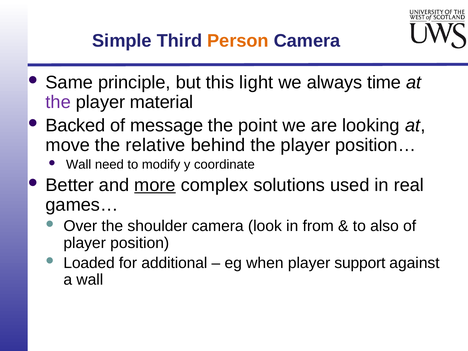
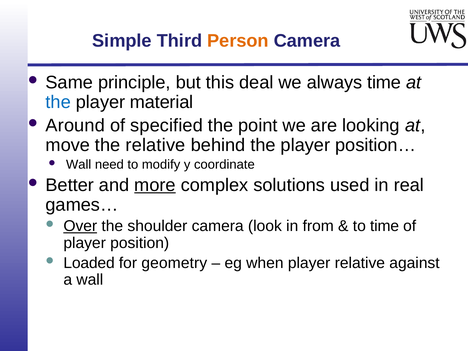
light: light -> deal
the at (58, 102) colour: purple -> blue
Backed: Backed -> Around
message: message -> specified
Over underline: none -> present
to also: also -> time
additional: additional -> geometry
player support: support -> relative
